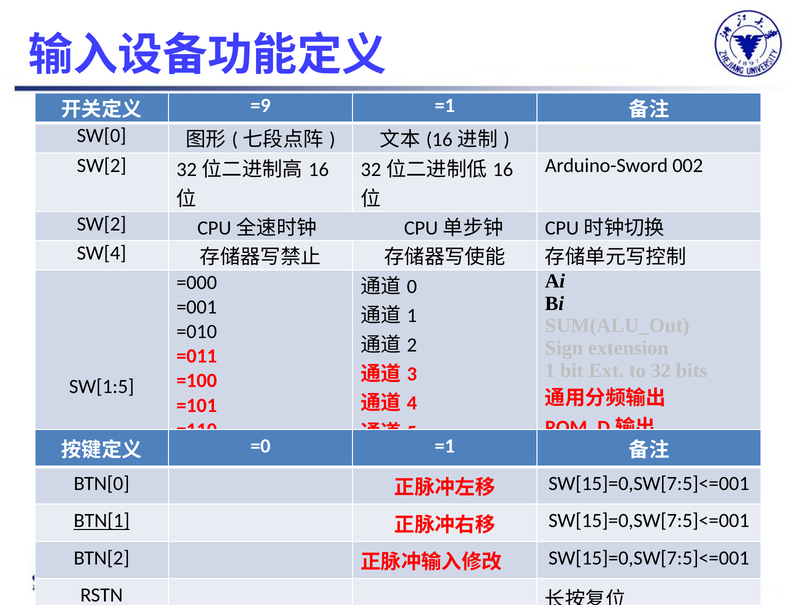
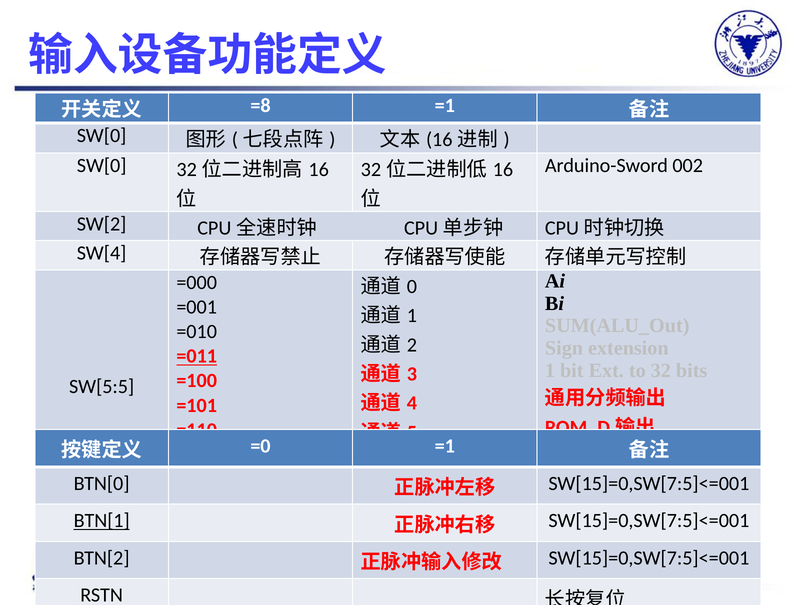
=9: =9 -> =8
SW[2 at (102, 166): SW[2 -> SW[0
=011 underline: none -> present
SW[1:5: SW[1:5 -> SW[5:5
